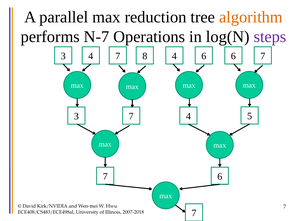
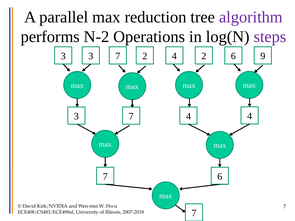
algorithm colour: orange -> purple
N-7: N-7 -> N-2
3 4: 4 -> 3
7 8: 8 -> 2
4 6: 6 -> 2
6 7: 7 -> 9
4 5: 5 -> 4
